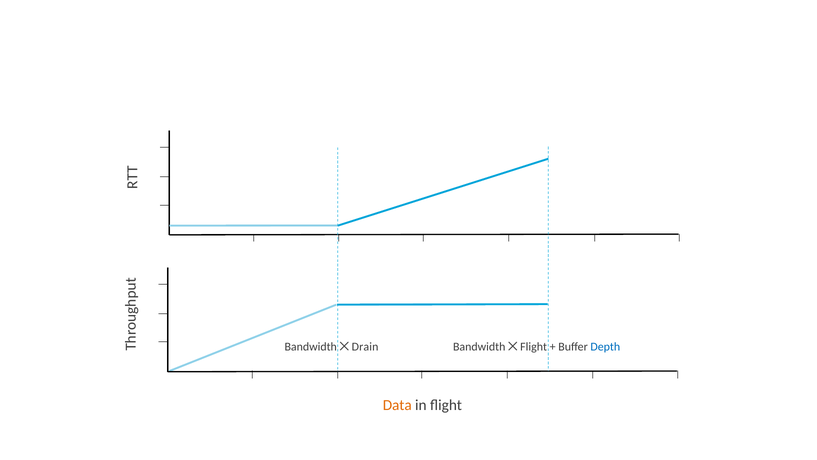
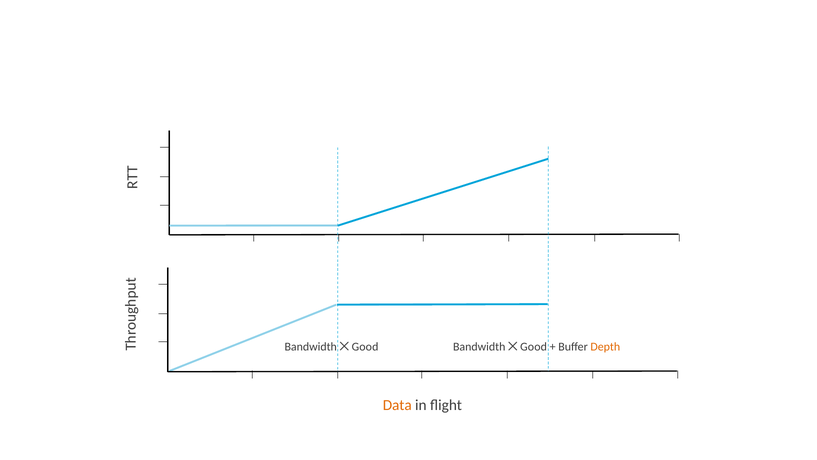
Drain at (365, 346): Drain -> Good
Flight at (534, 346): Flight -> Good
Depth colour: blue -> orange
